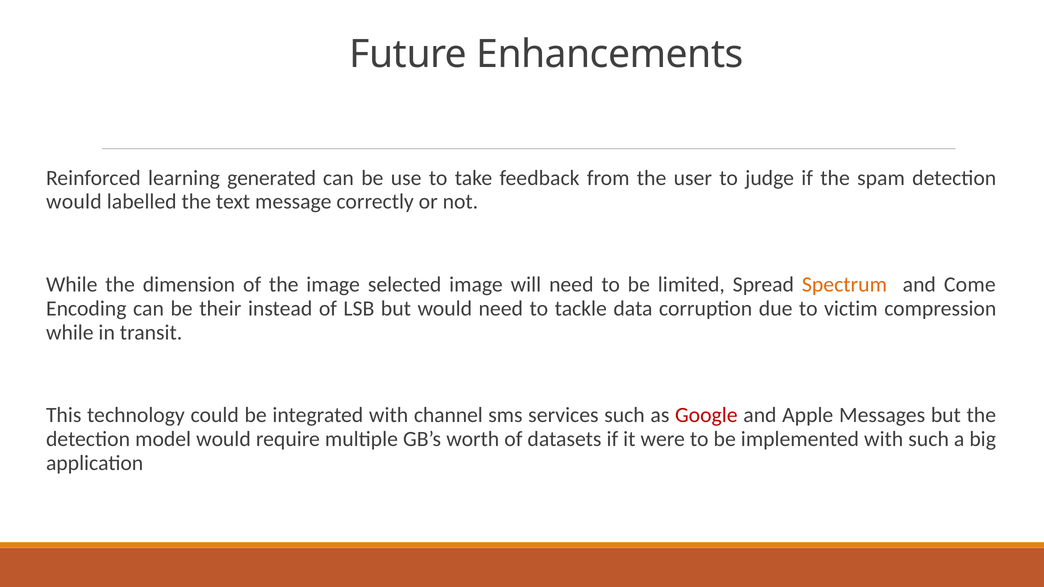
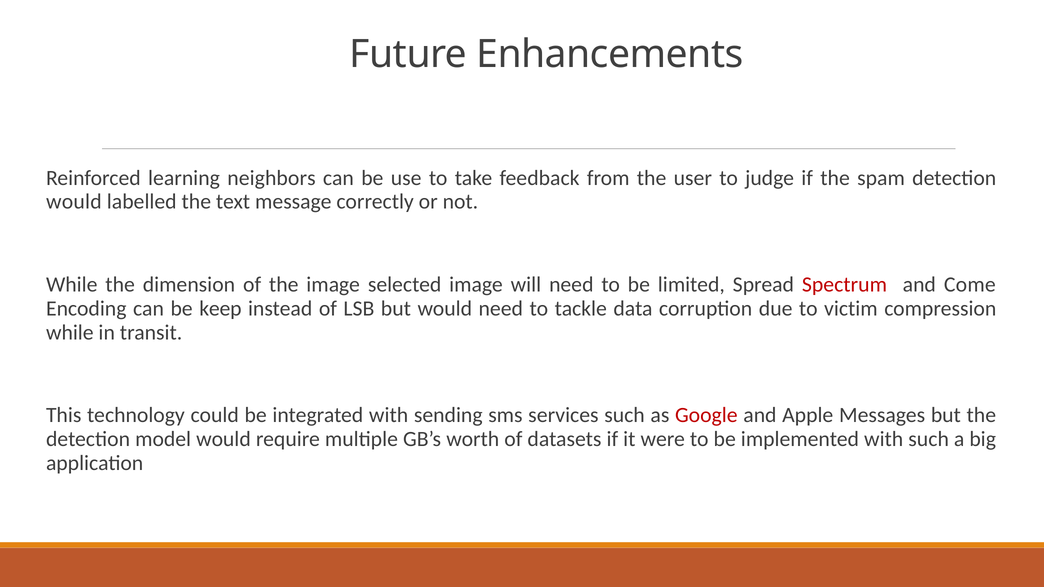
generated: generated -> neighbors
Spectrum colour: orange -> red
their: their -> keep
channel: channel -> sending
